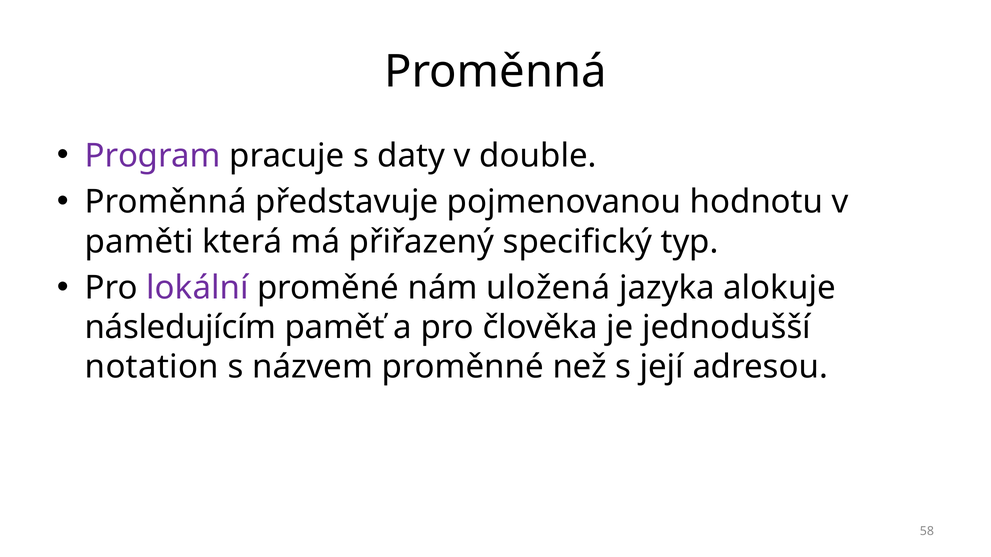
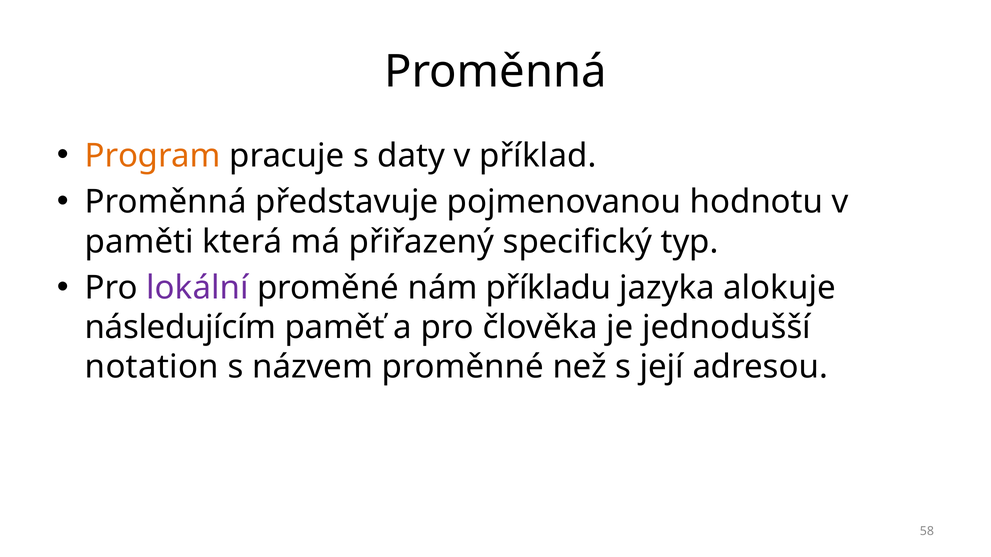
Program colour: purple -> orange
double: double -> příklad
uložená: uložená -> příkladu
